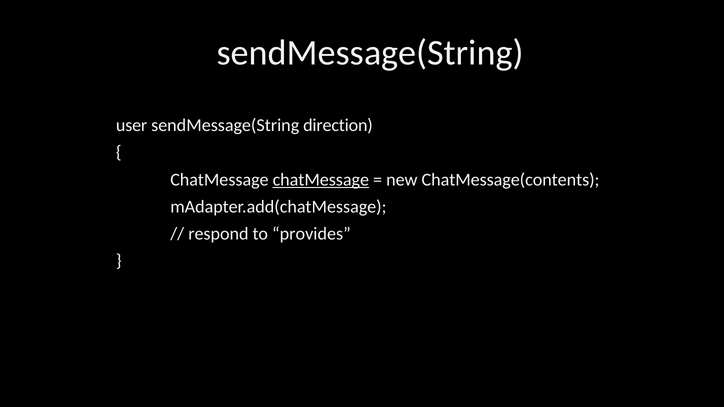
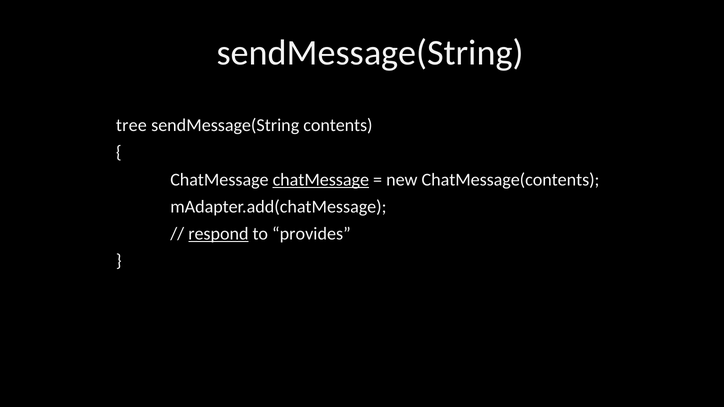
user: user -> tree
direction: direction -> contents
respond underline: none -> present
